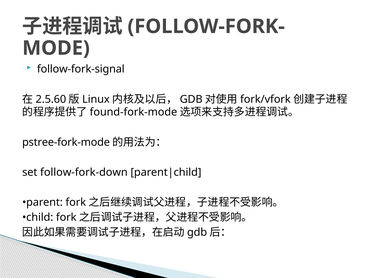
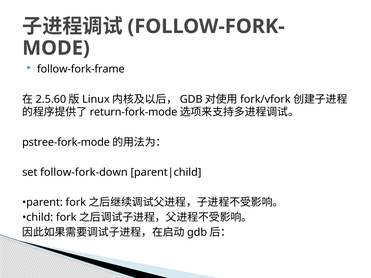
follow-fork-signal: follow-fork-signal -> follow-fork-frame
found-fork-mode: found-fork-mode -> return-fork-mode
